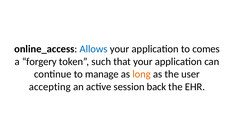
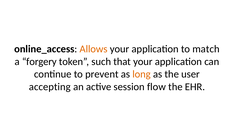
Allows colour: blue -> orange
comes: comes -> match
manage: manage -> prevent
back: back -> flow
